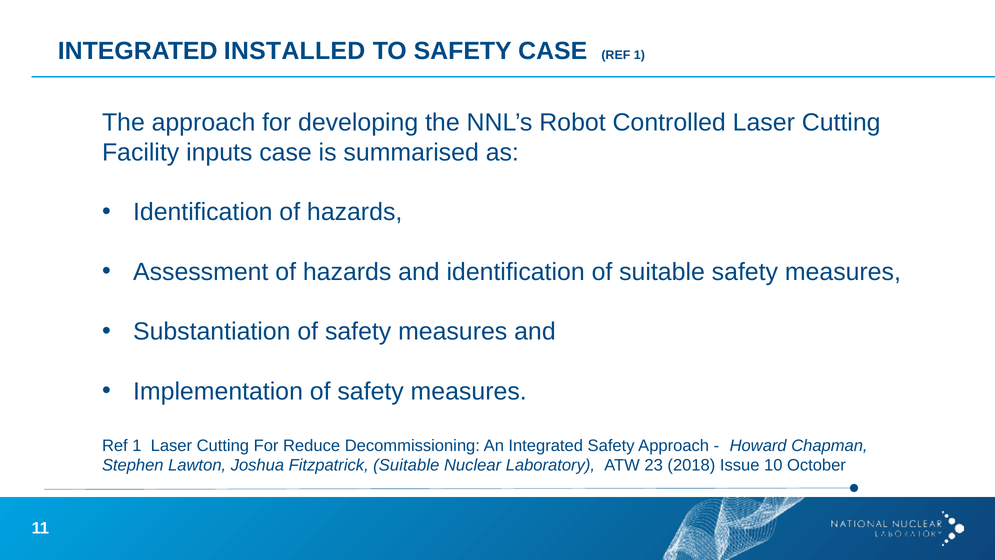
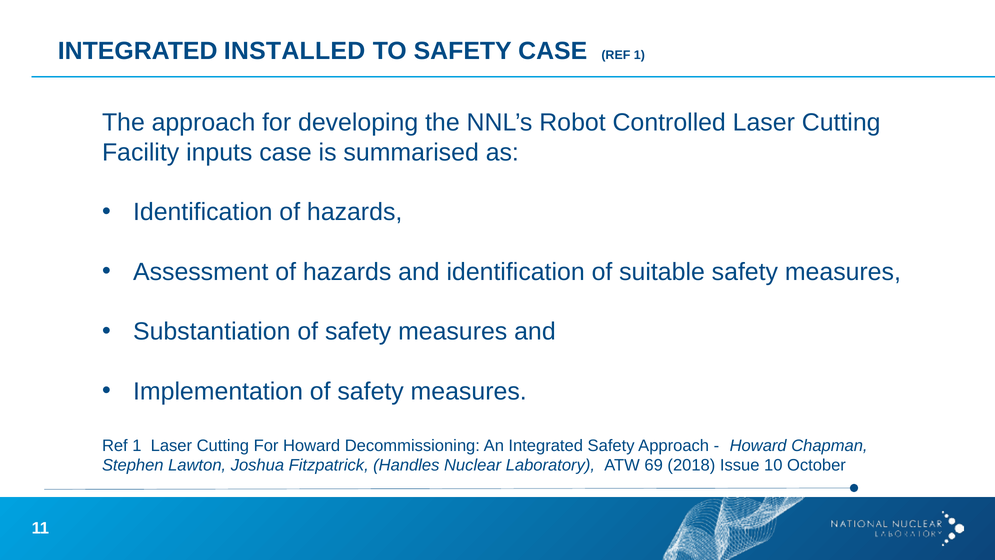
For Reduce: Reduce -> Howard
Fitzpatrick Suitable: Suitable -> Handles
23: 23 -> 69
